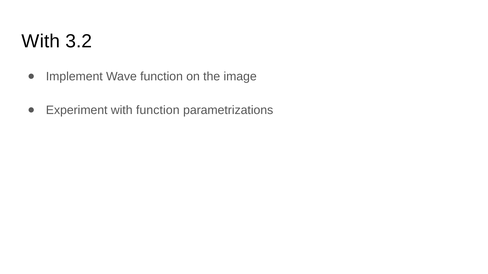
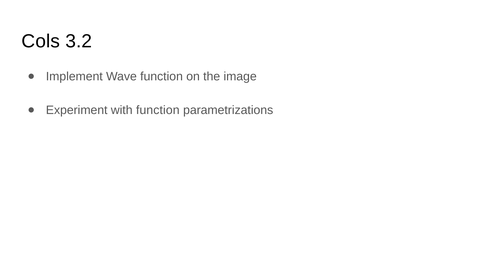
With at (41, 41): With -> Cols
